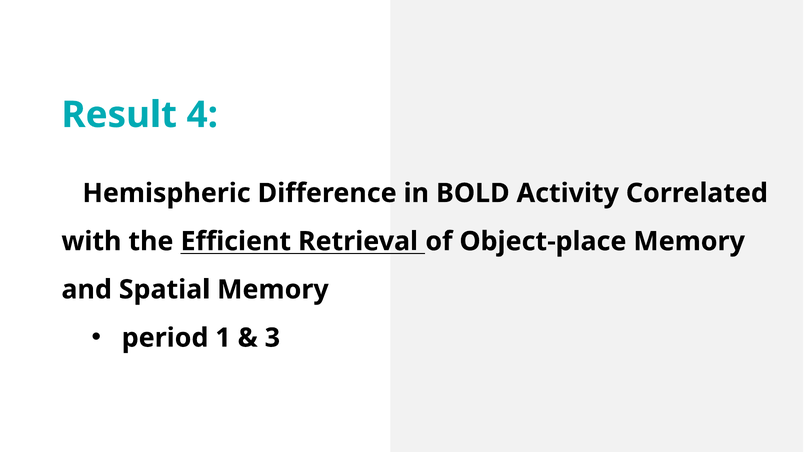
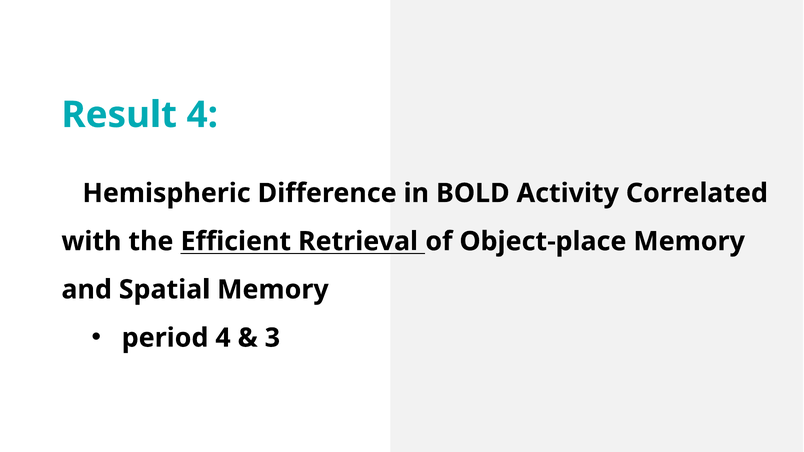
period 1: 1 -> 4
